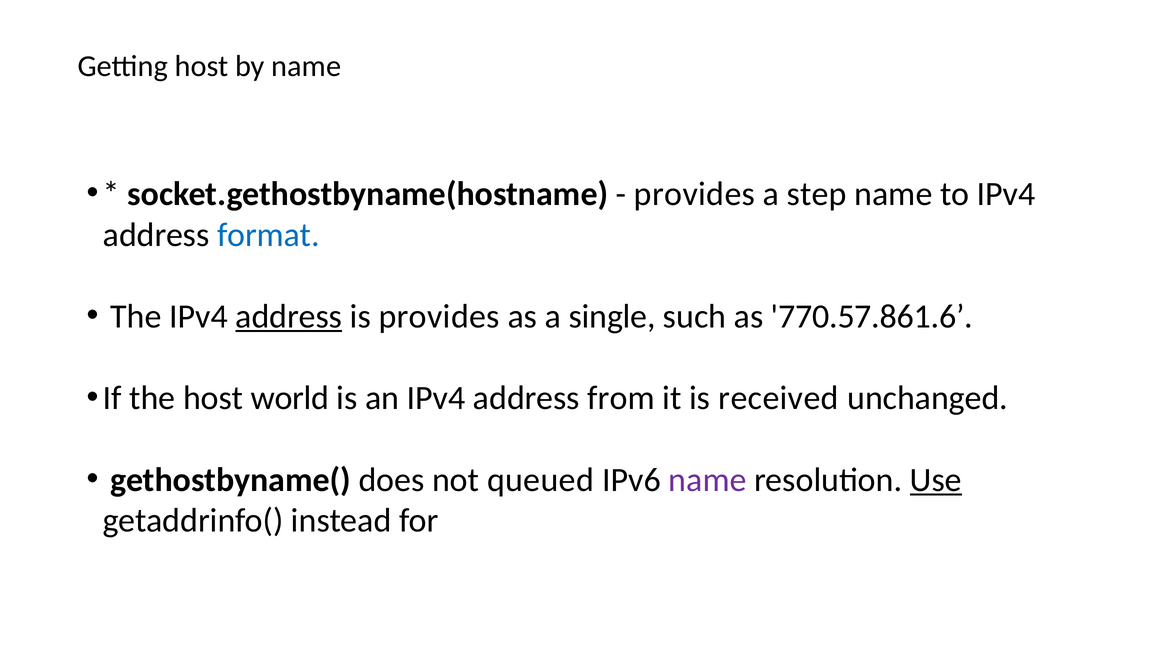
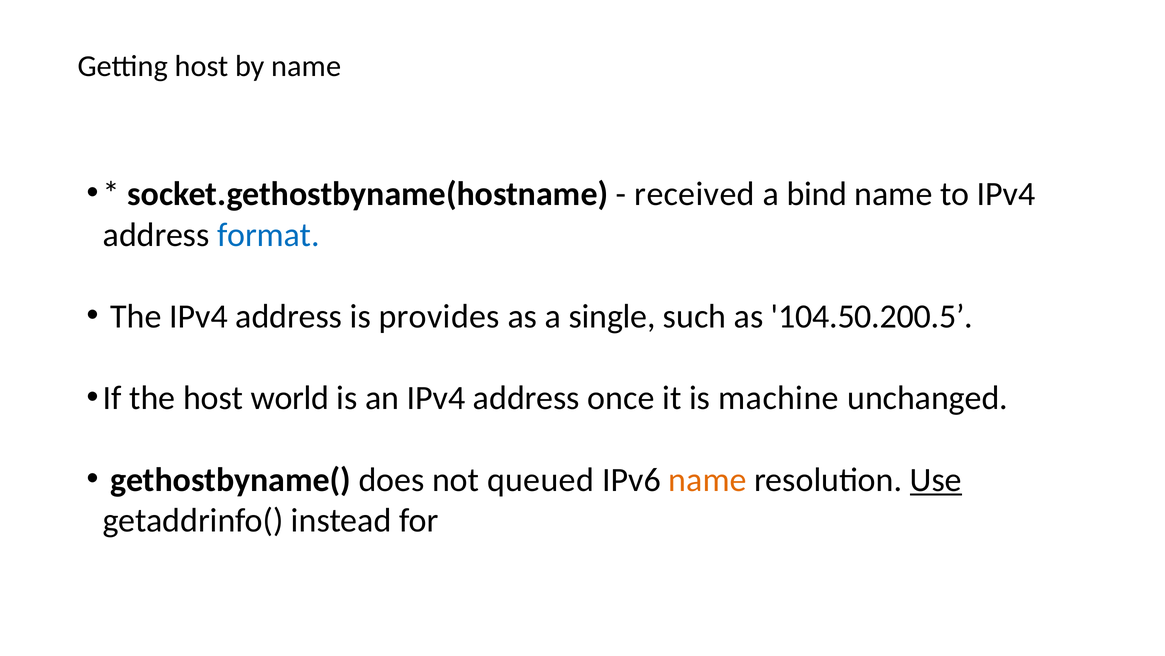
provides at (694, 194): provides -> received
step: step -> bind
address at (289, 316) underline: present -> none
770.57.861.6: 770.57.861.6 -> 104.50.200.5
from: from -> once
received: received -> machine
name at (707, 479) colour: purple -> orange
